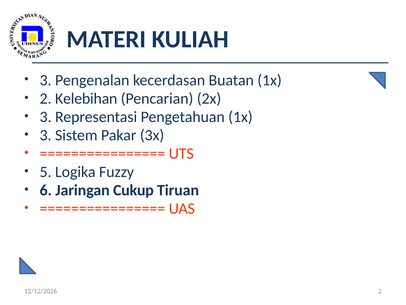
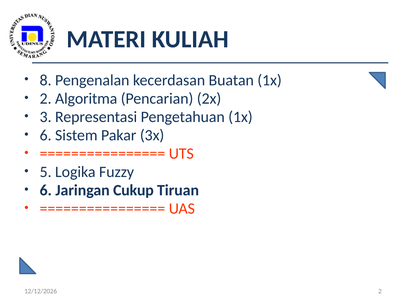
3 at (46, 80): 3 -> 8
Kelebihan: Kelebihan -> Algoritma
3 at (46, 135): 3 -> 6
